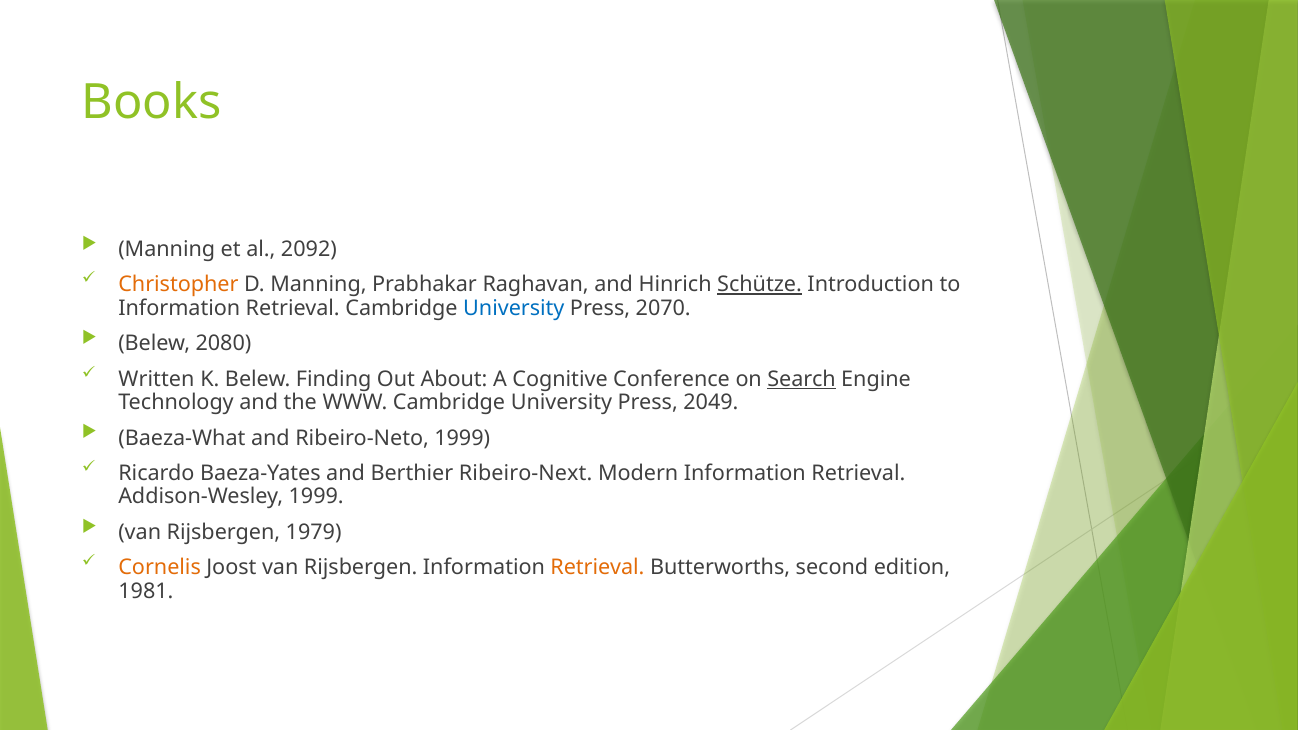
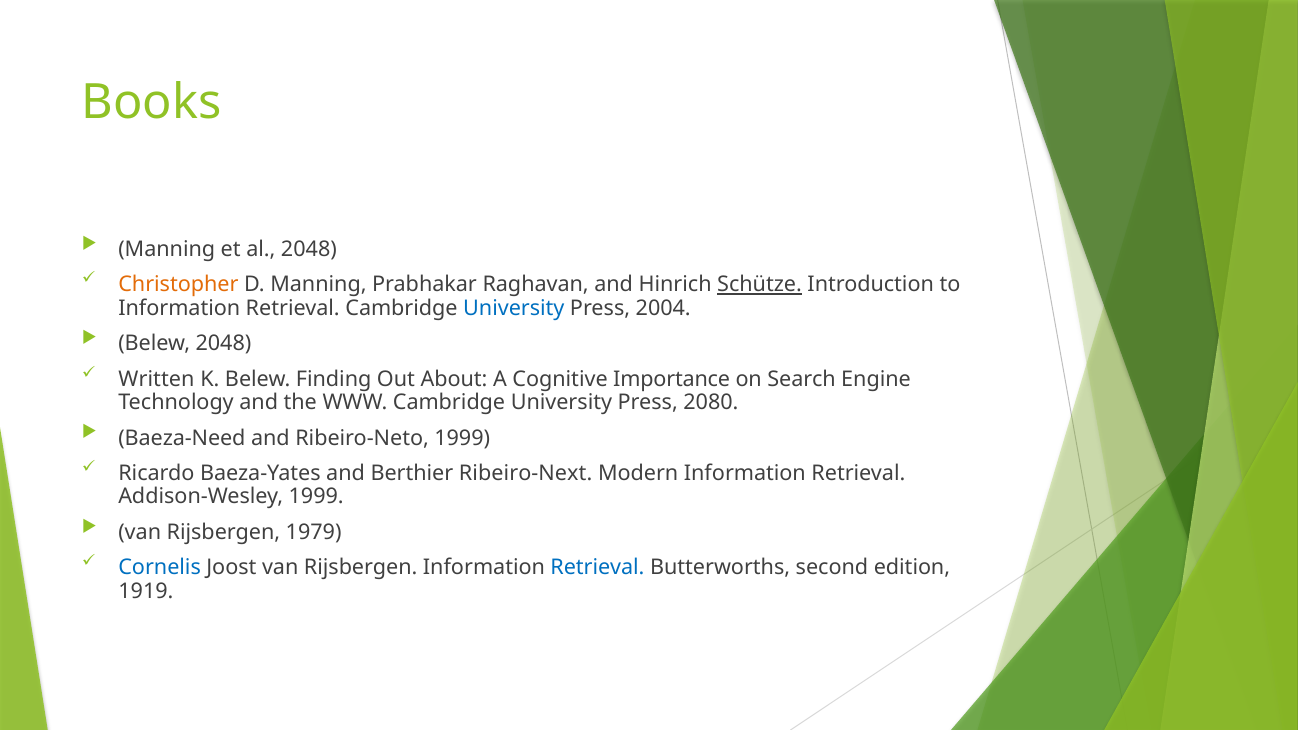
al 2092: 2092 -> 2048
2070: 2070 -> 2004
Belew 2080: 2080 -> 2048
Conference: Conference -> Importance
Search underline: present -> none
2049: 2049 -> 2080
Baeza-What: Baeza-What -> Baeza-Need
Cornelis colour: orange -> blue
Retrieval at (598, 568) colour: orange -> blue
1981: 1981 -> 1919
